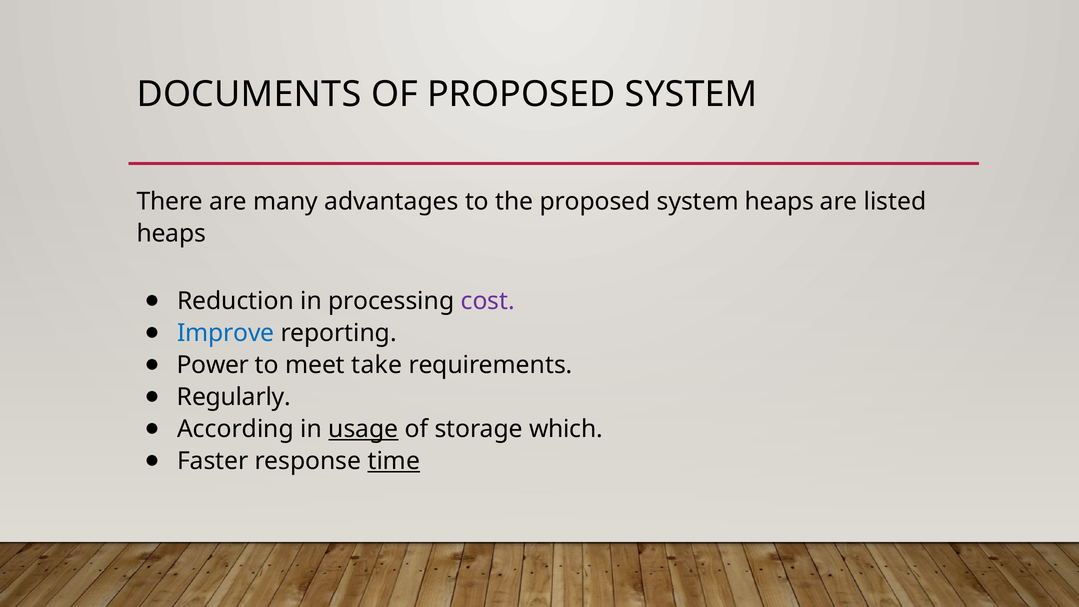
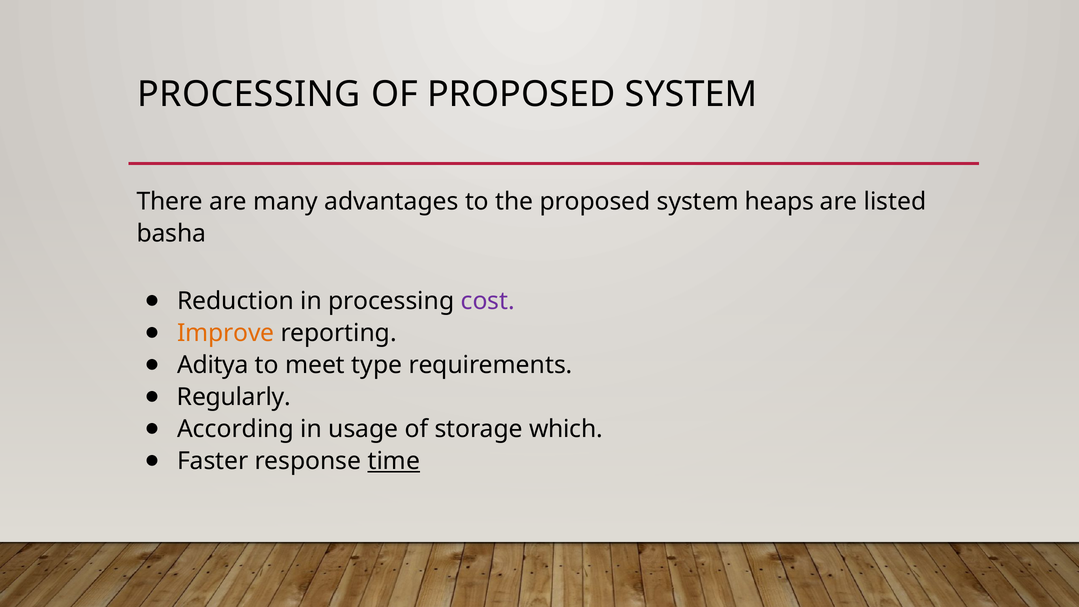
DOCUMENTS at (249, 94): DOCUMENTS -> PROCESSING
heaps at (171, 233): heaps -> basha
Improve colour: blue -> orange
Power: Power -> Aditya
take: take -> type
usage underline: present -> none
